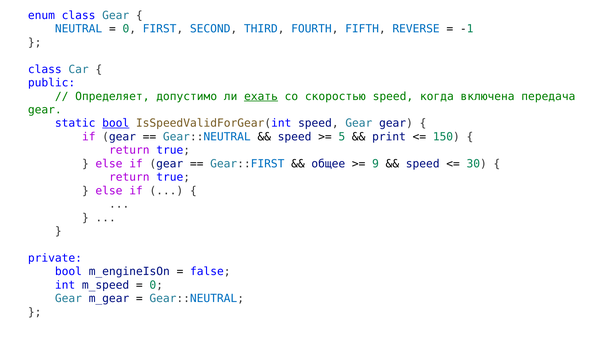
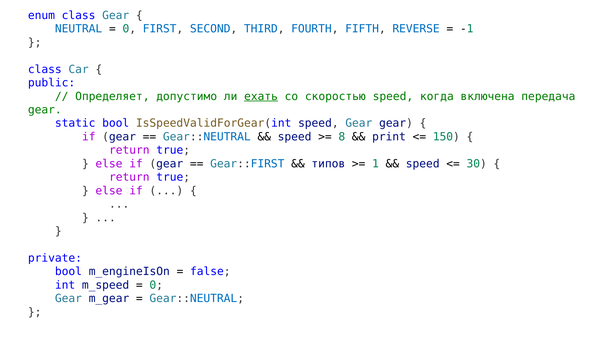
bool at (116, 123) underline: present -> none
5: 5 -> 8
общее: общее -> типов
9: 9 -> 1
